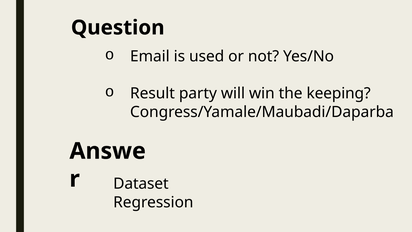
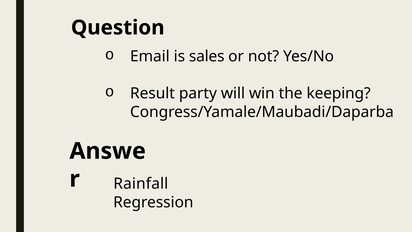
used: used -> sales
Dataset: Dataset -> Rainfall
